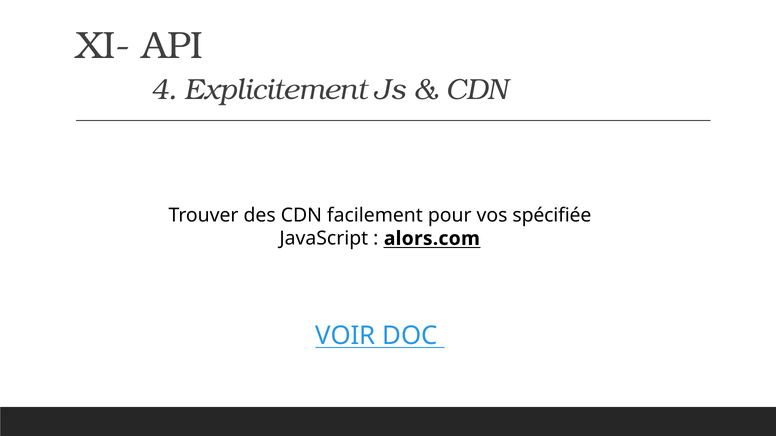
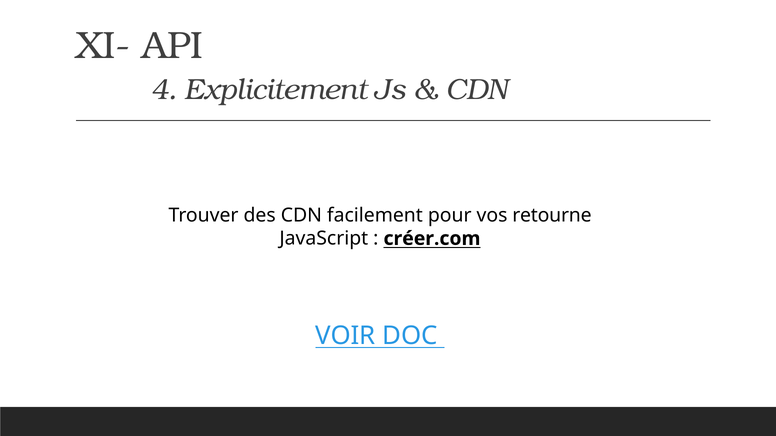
spécifiée: spécifiée -> retourne
alors.com: alors.com -> créer.com
